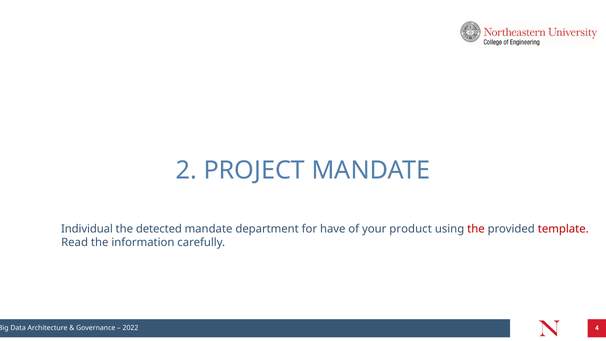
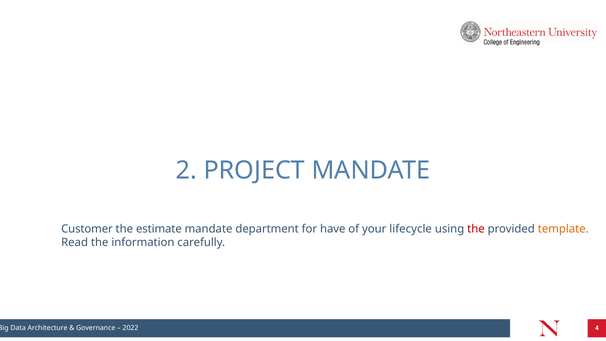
Individual: Individual -> Customer
detected: detected -> estimate
product: product -> lifecycle
template colour: red -> orange
